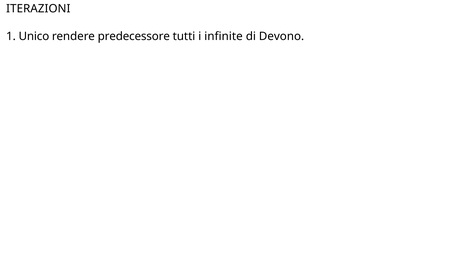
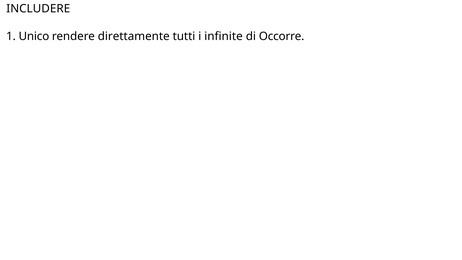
ITERAZIONI: ITERAZIONI -> INCLUDERE
predecessore: predecessore -> direttamente
Devono: Devono -> Occorre
